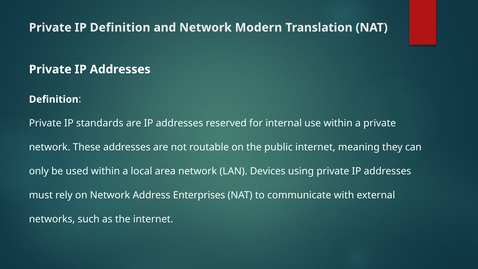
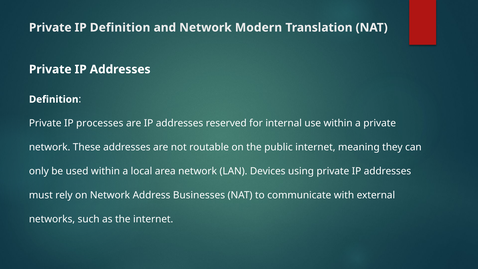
standards: standards -> processes
Enterprises: Enterprises -> Businesses
